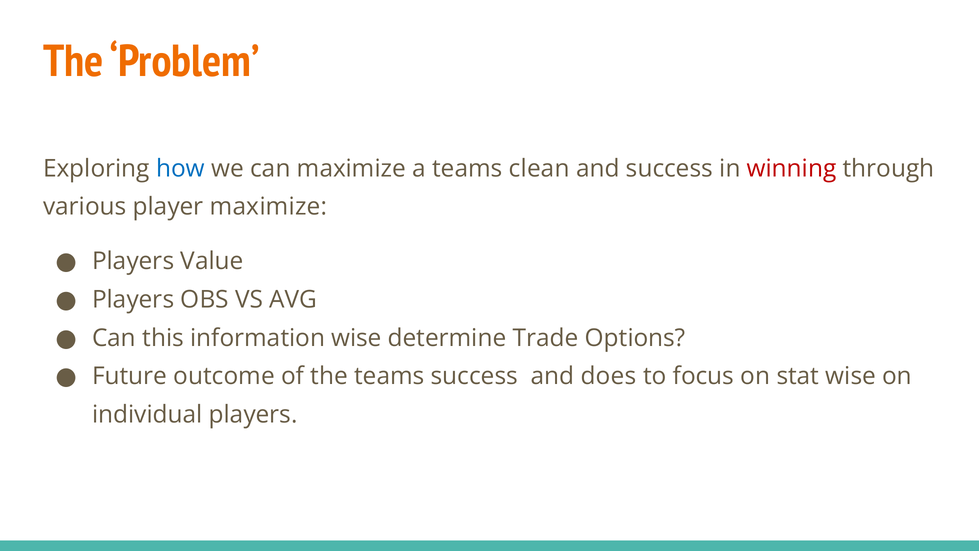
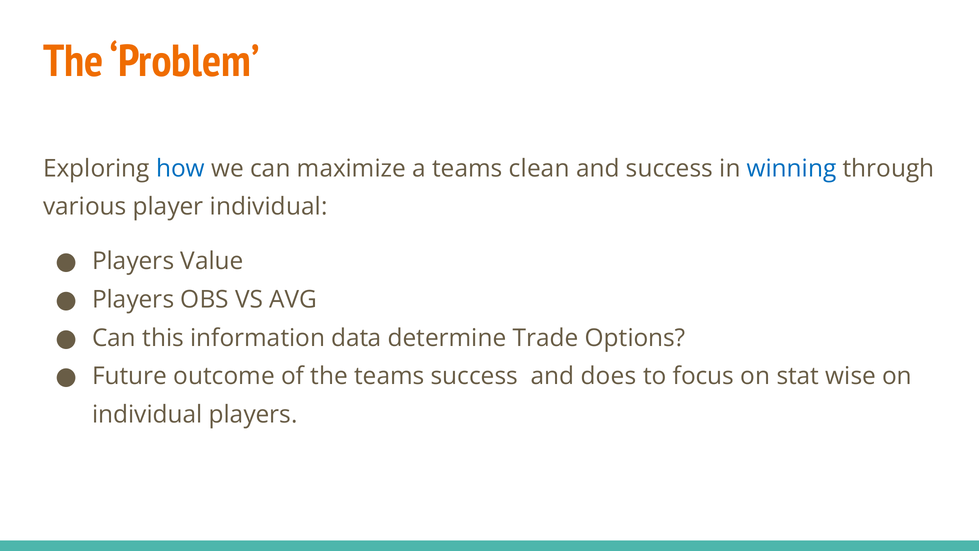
winning colour: red -> blue
player maximize: maximize -> individual
information wise: wise -> data
